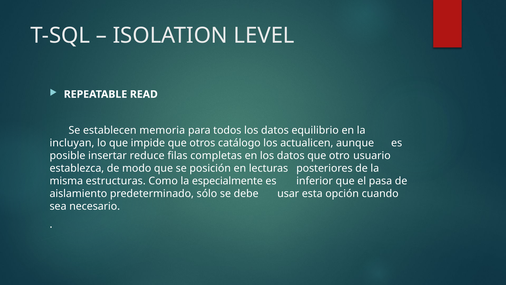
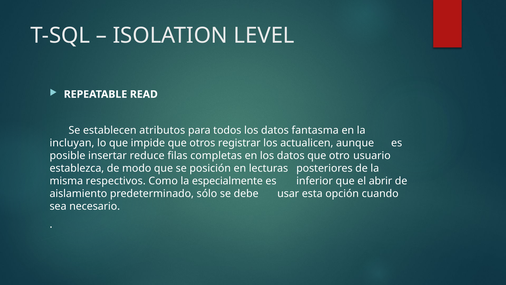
memoria: memoria -> atributos
equilibrio: equilibrio -> fantasma
catálogo: catálogo -> registrar
estructuras: estructuras -> respectivos
pasa: pasa -> abrir
